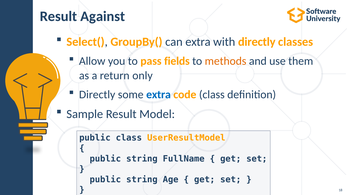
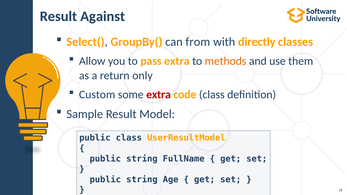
can extra: extra -> from
pass fields: fields -> extra
Directly at (97, 95): Directly -> Custom
extra at (159, 95) colour: blue -> red
